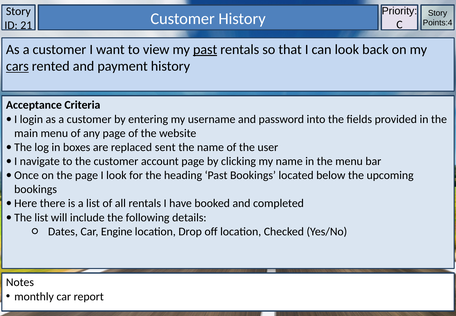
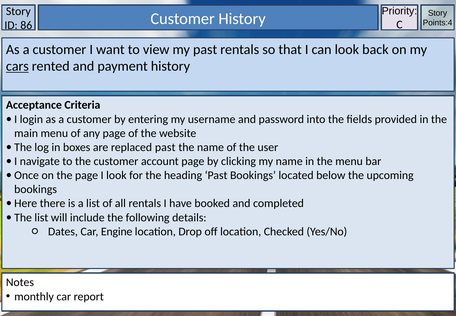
21: 21 -> 86
past at (205, 49) underline: present -> none
replaced sent: sent -> past
